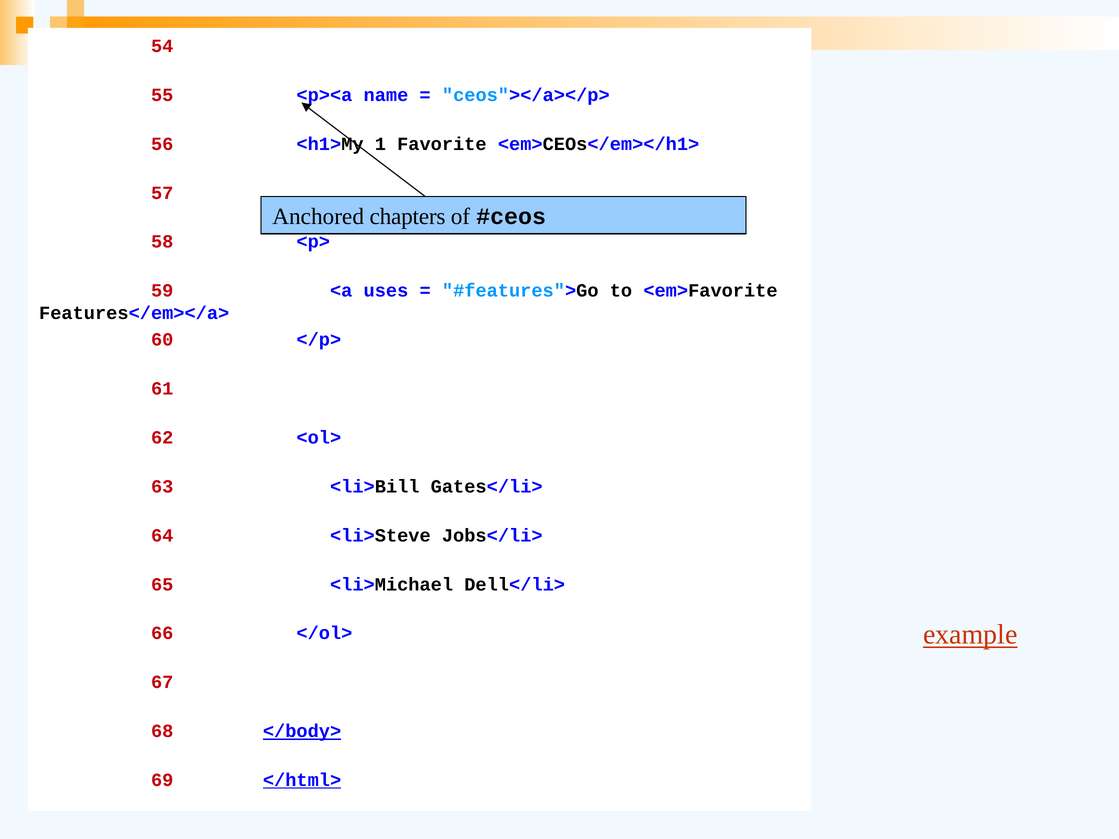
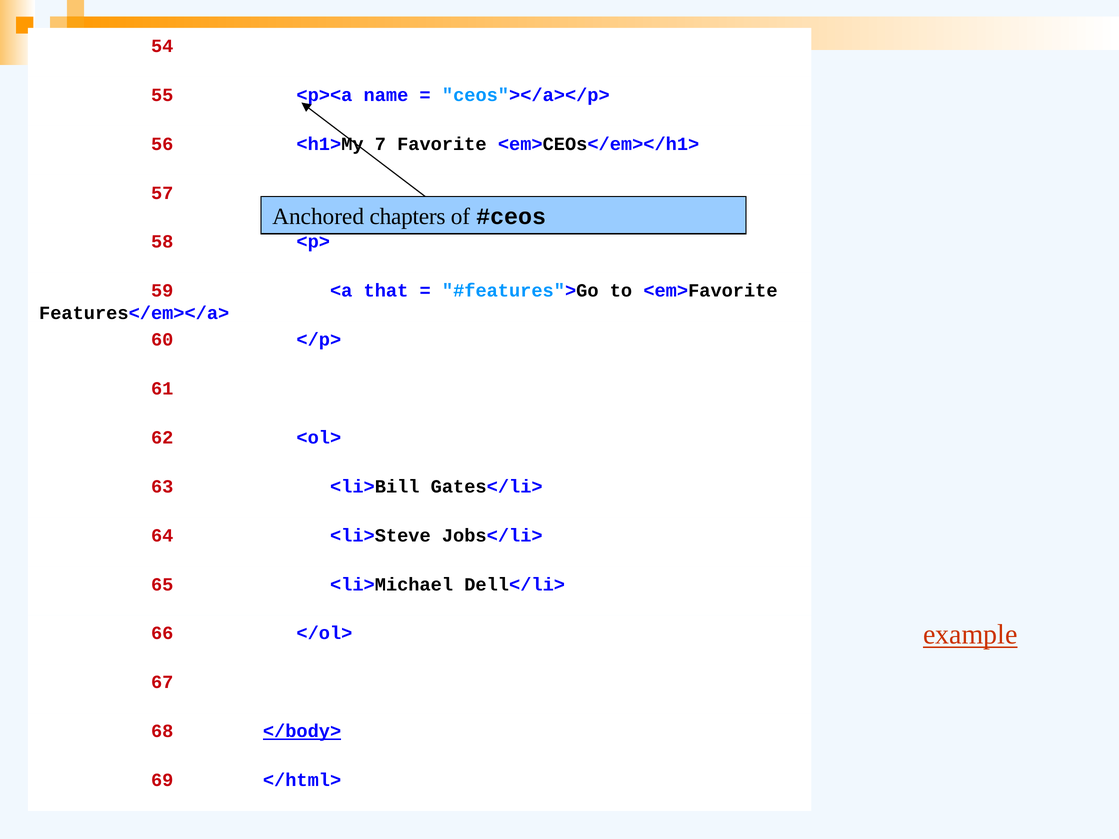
1: 1 -> 7
uses: uses -> that
</html> underline: present -> none
